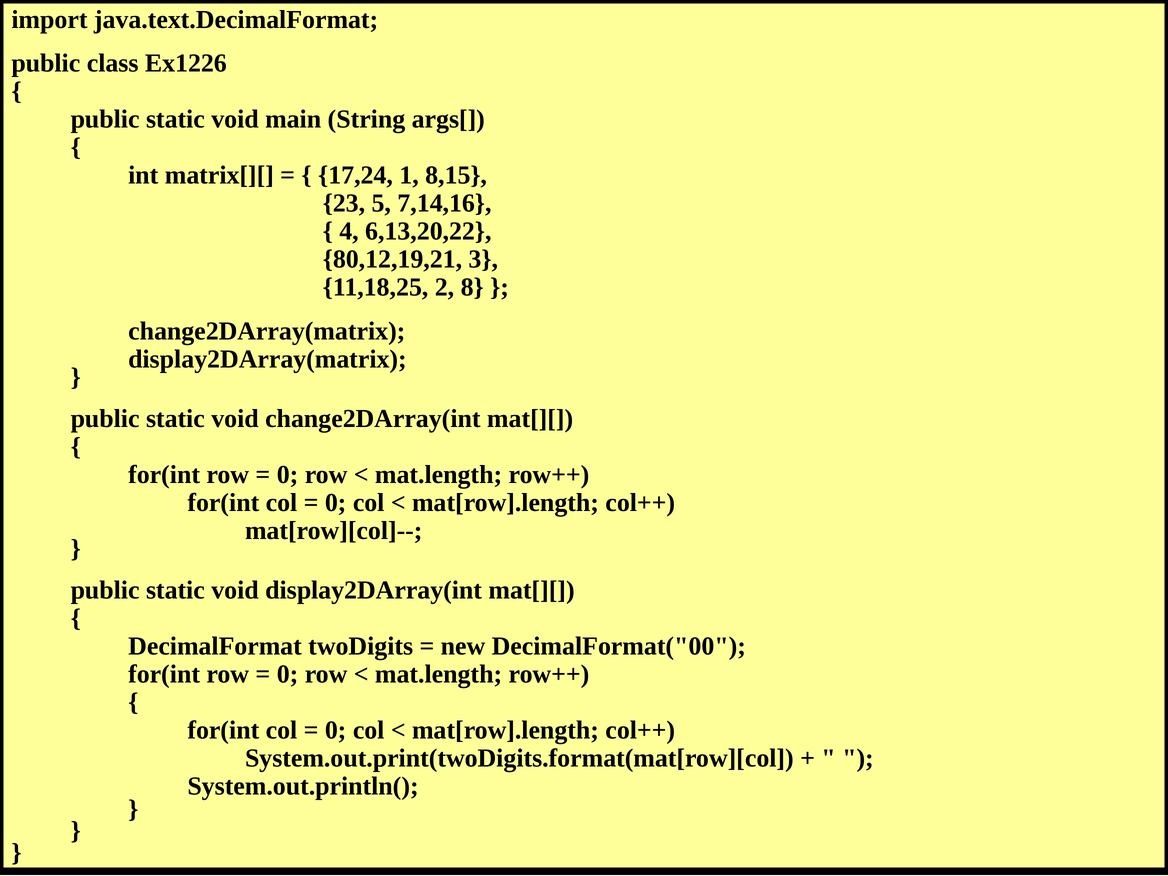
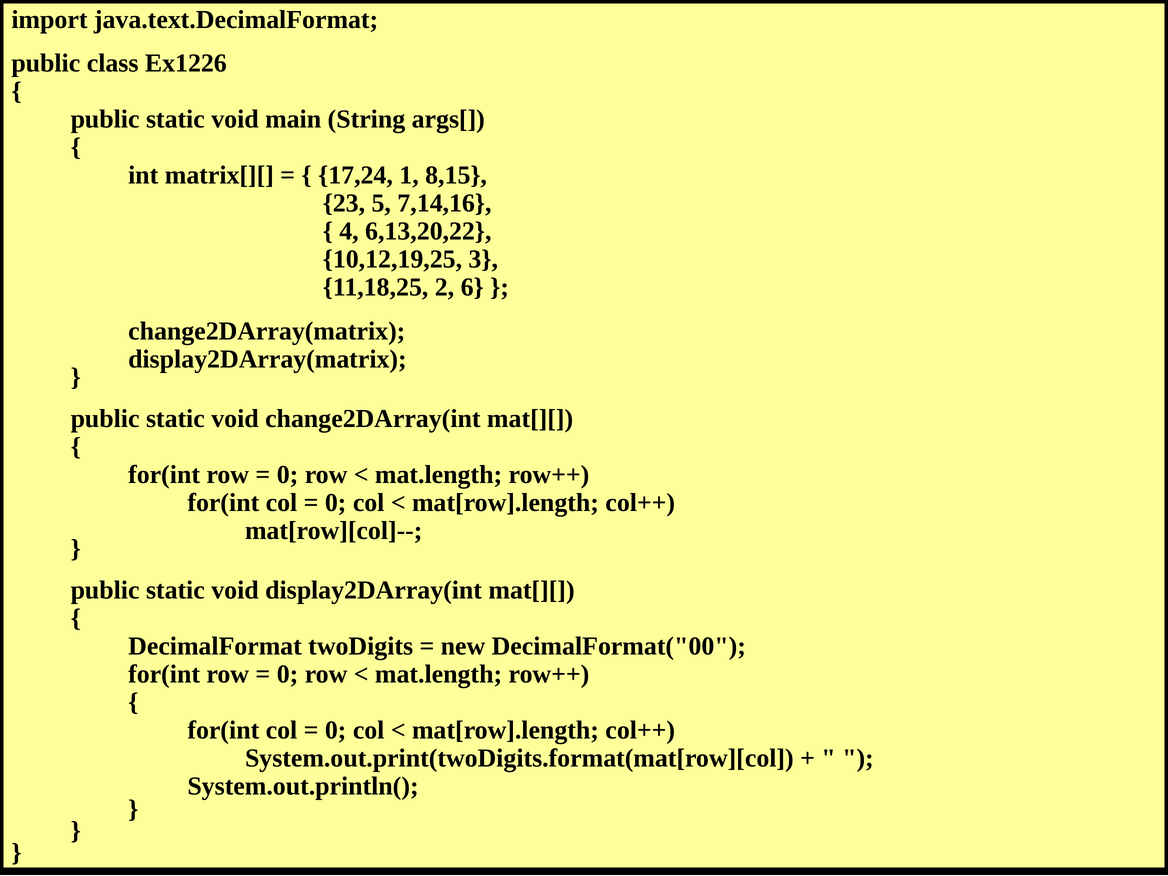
80,12,19,21: 80,12,19,21 -> 10,12,19,25
8: 8 -> 6
